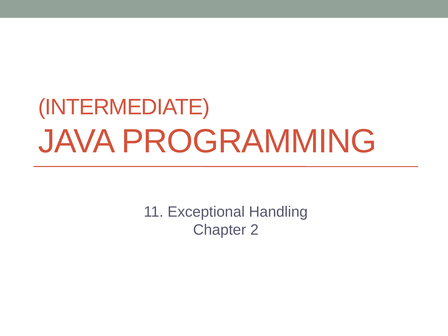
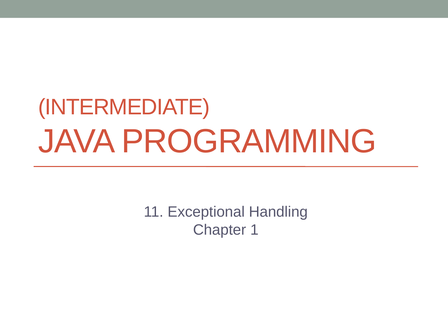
2: 2 -> 1
